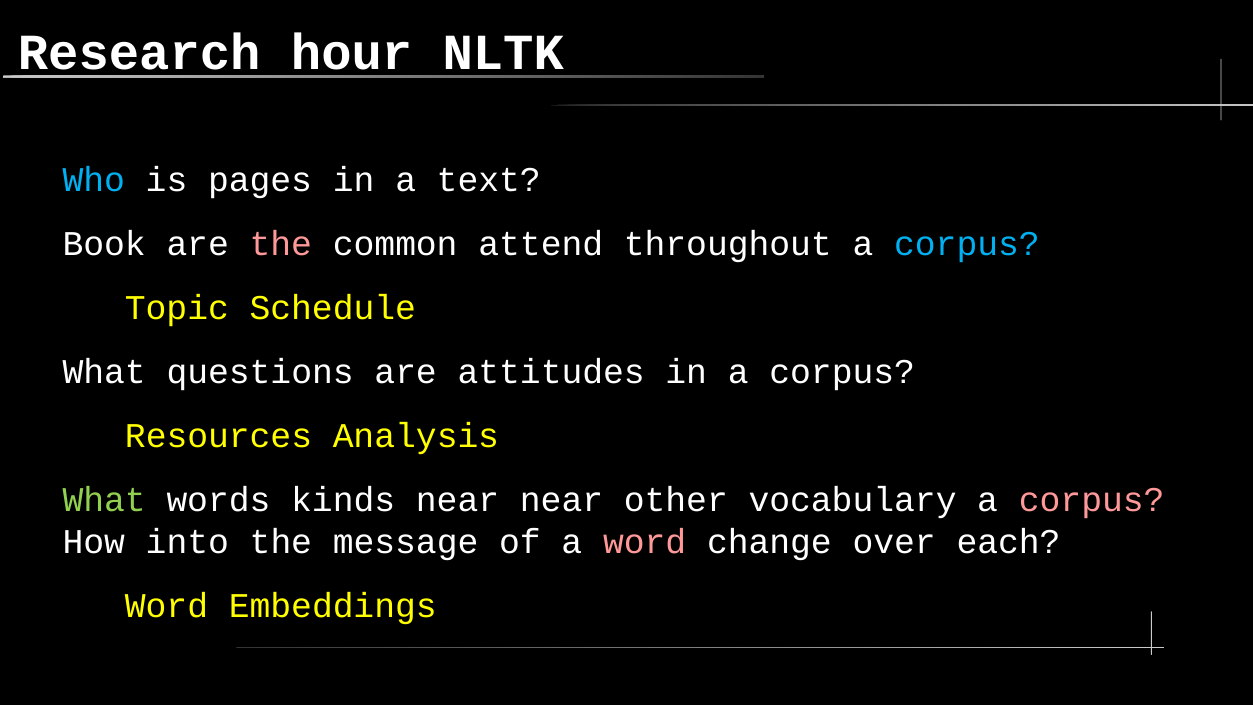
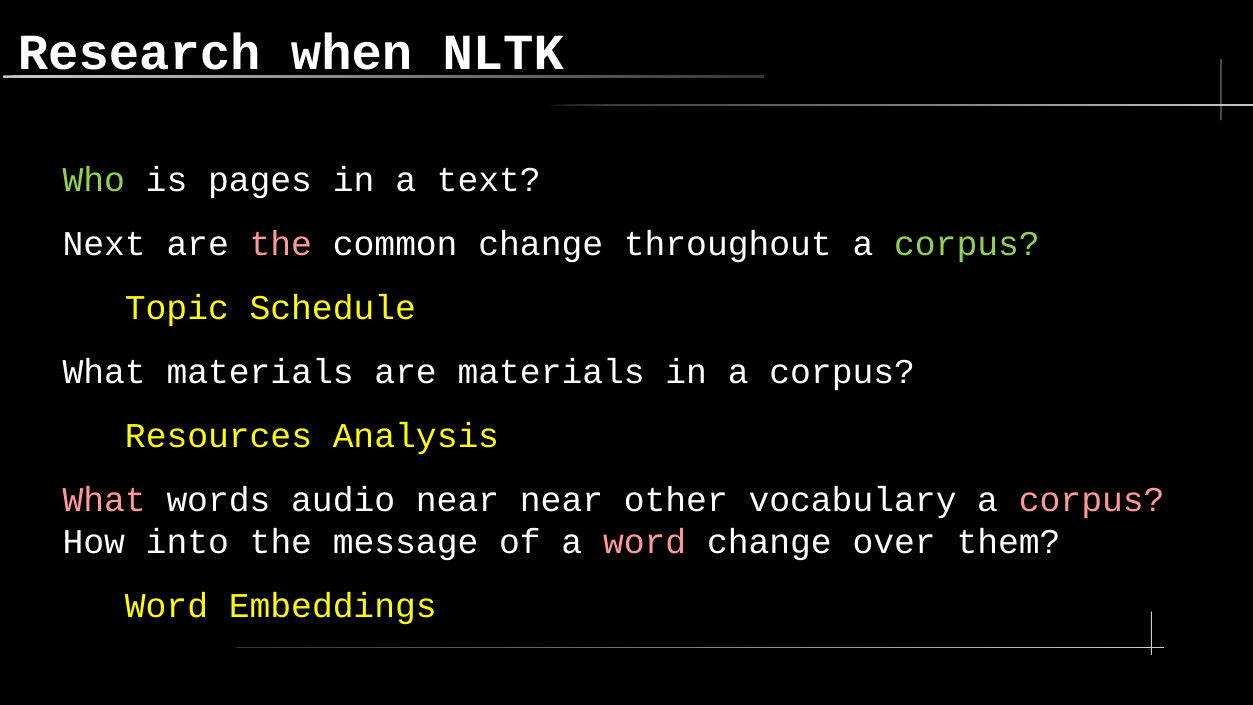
hour: hour -> when
Who colour: light blue -> light green
Book: Book -> Next
common attend: attend -> change
corpus at (967, 244) colour: light blue -> light green
What questions: questions -> materials
are attitudes: attitudes -> materials
What at (104, 500) colour: light green -> pink
kinds: kinds -> audio
each: each -> them
